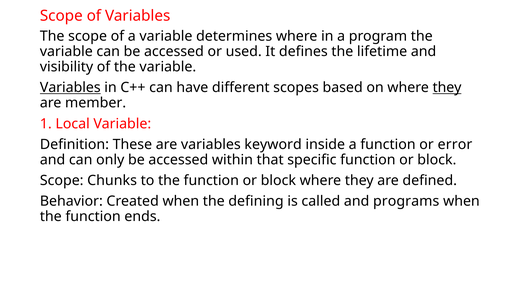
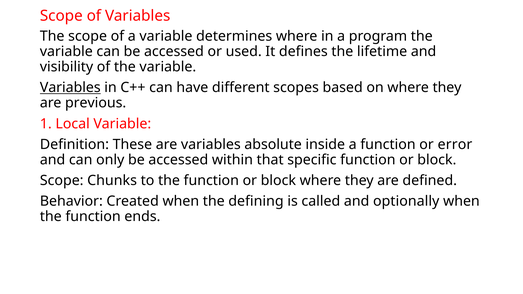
they at (447, 88) underline: present -> none
member: member -> previous
keyword: keyword -> absolute
programs: programs -> optionally
